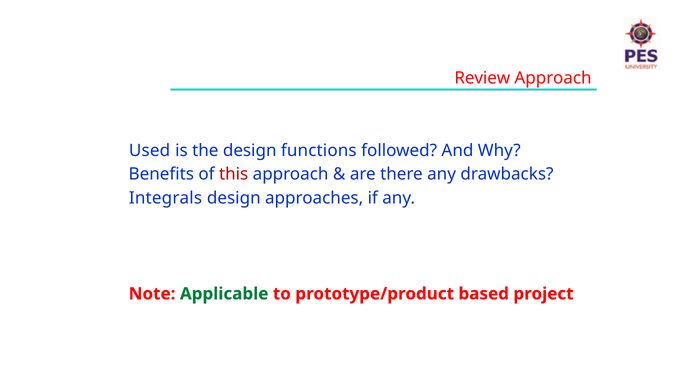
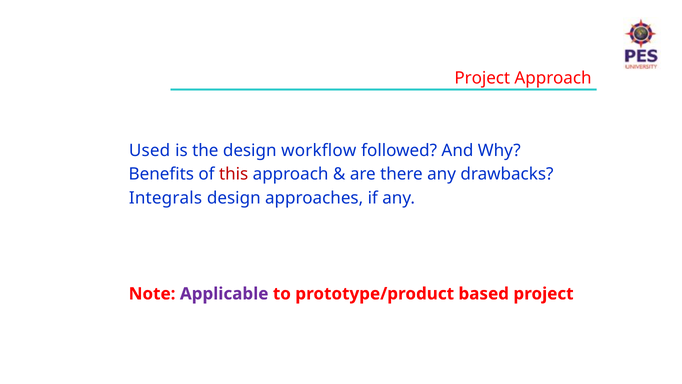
Review at (482, 78): Review -> Project
functions: functions -> workflow
Applicable colour: green -> purple
